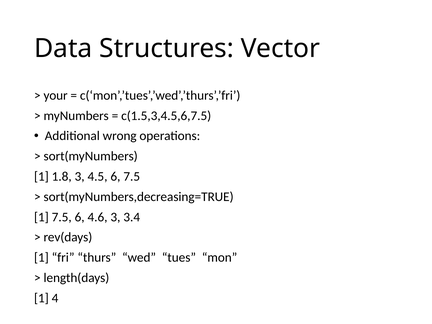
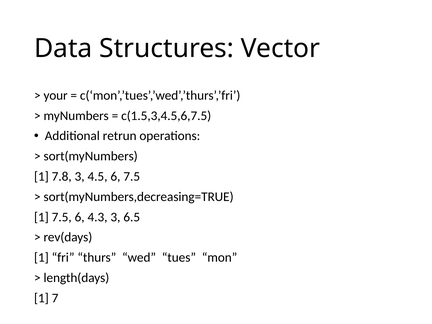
wrong: wrong -> retrun
1.8: 1.8 -> 7.8
4.6: 4.6 -> 4.3
3.4: 3.4 -> 6.5
4: 4 -> 7
